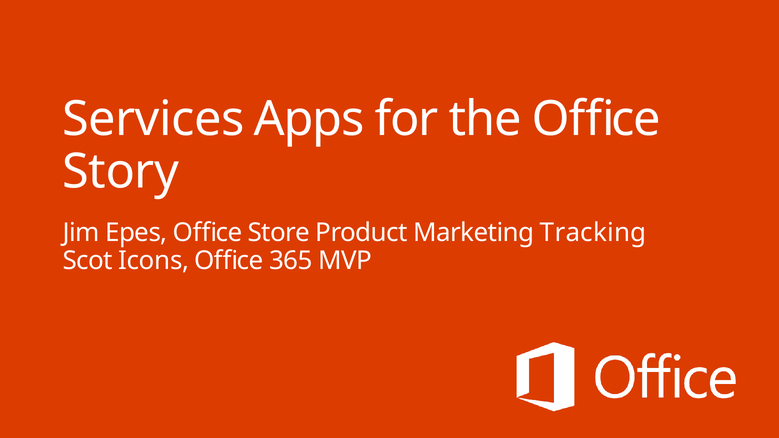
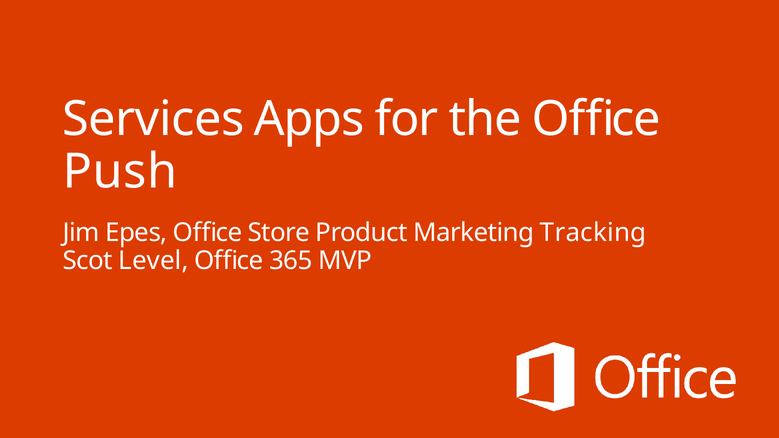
Story: Story -> Push
Icons: Icons -> Level
